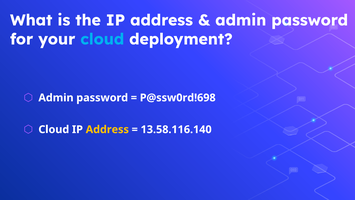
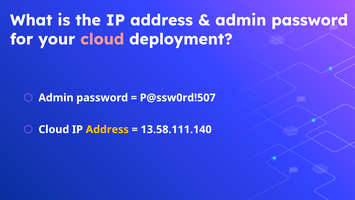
cloud at (102, 39) colour: light blue -> pink
P@ssw0rd!698: P@ssw0rd!698 -> P@ssw0rd!507
13.58.116.140: 13.58.116.140 -> 13.58.111.140
